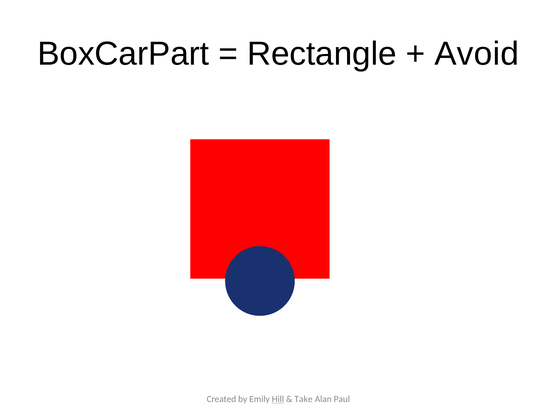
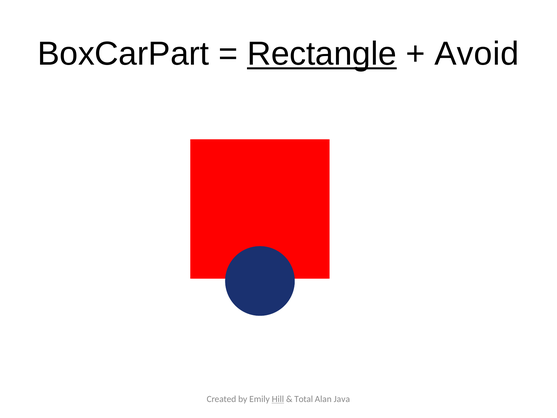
Rectangle underline: none -> present
Take: Take -> Total
Paul: Paul -> Java
